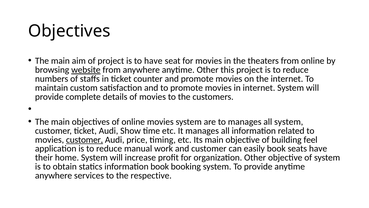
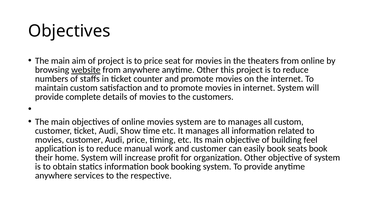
to have: have -> price
all system: system -> custom
customer at (85, 139) underline: present -> none
seats have: have -> book
